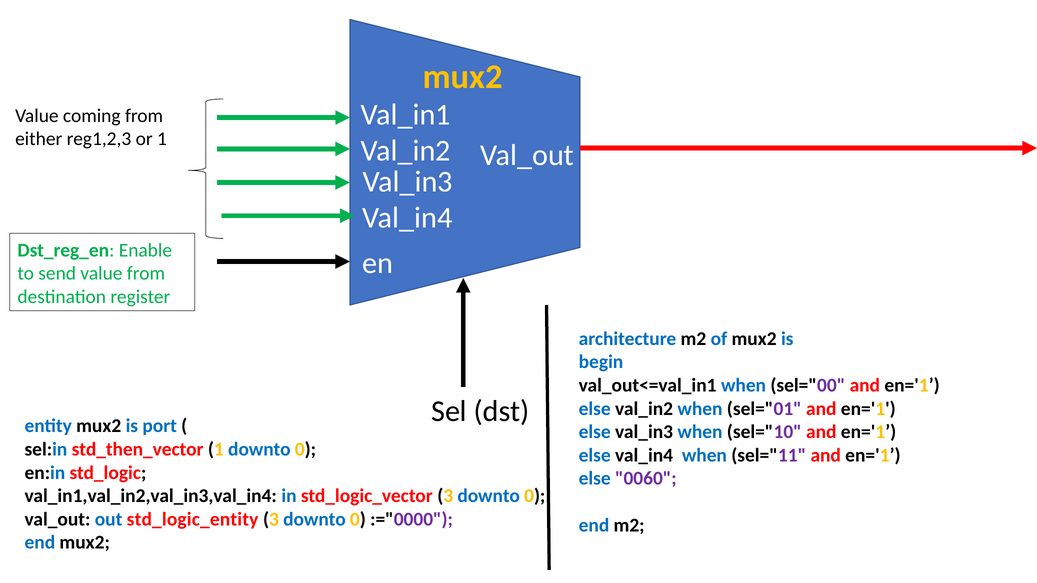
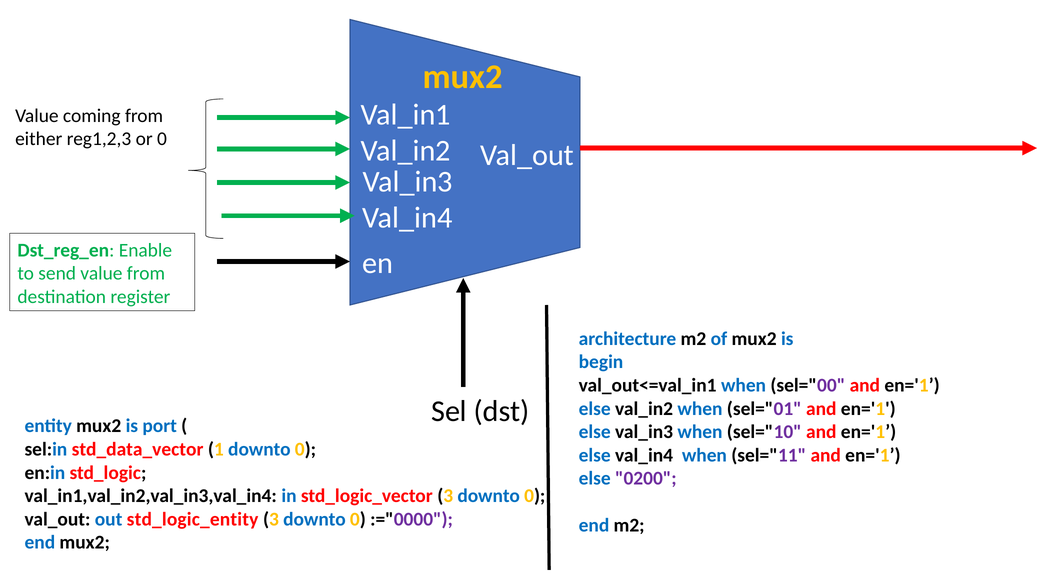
or 1: 1 -> 0
std_then_vector: std_then_vector -> std_data_vector
0060: 0060 -> 0200
